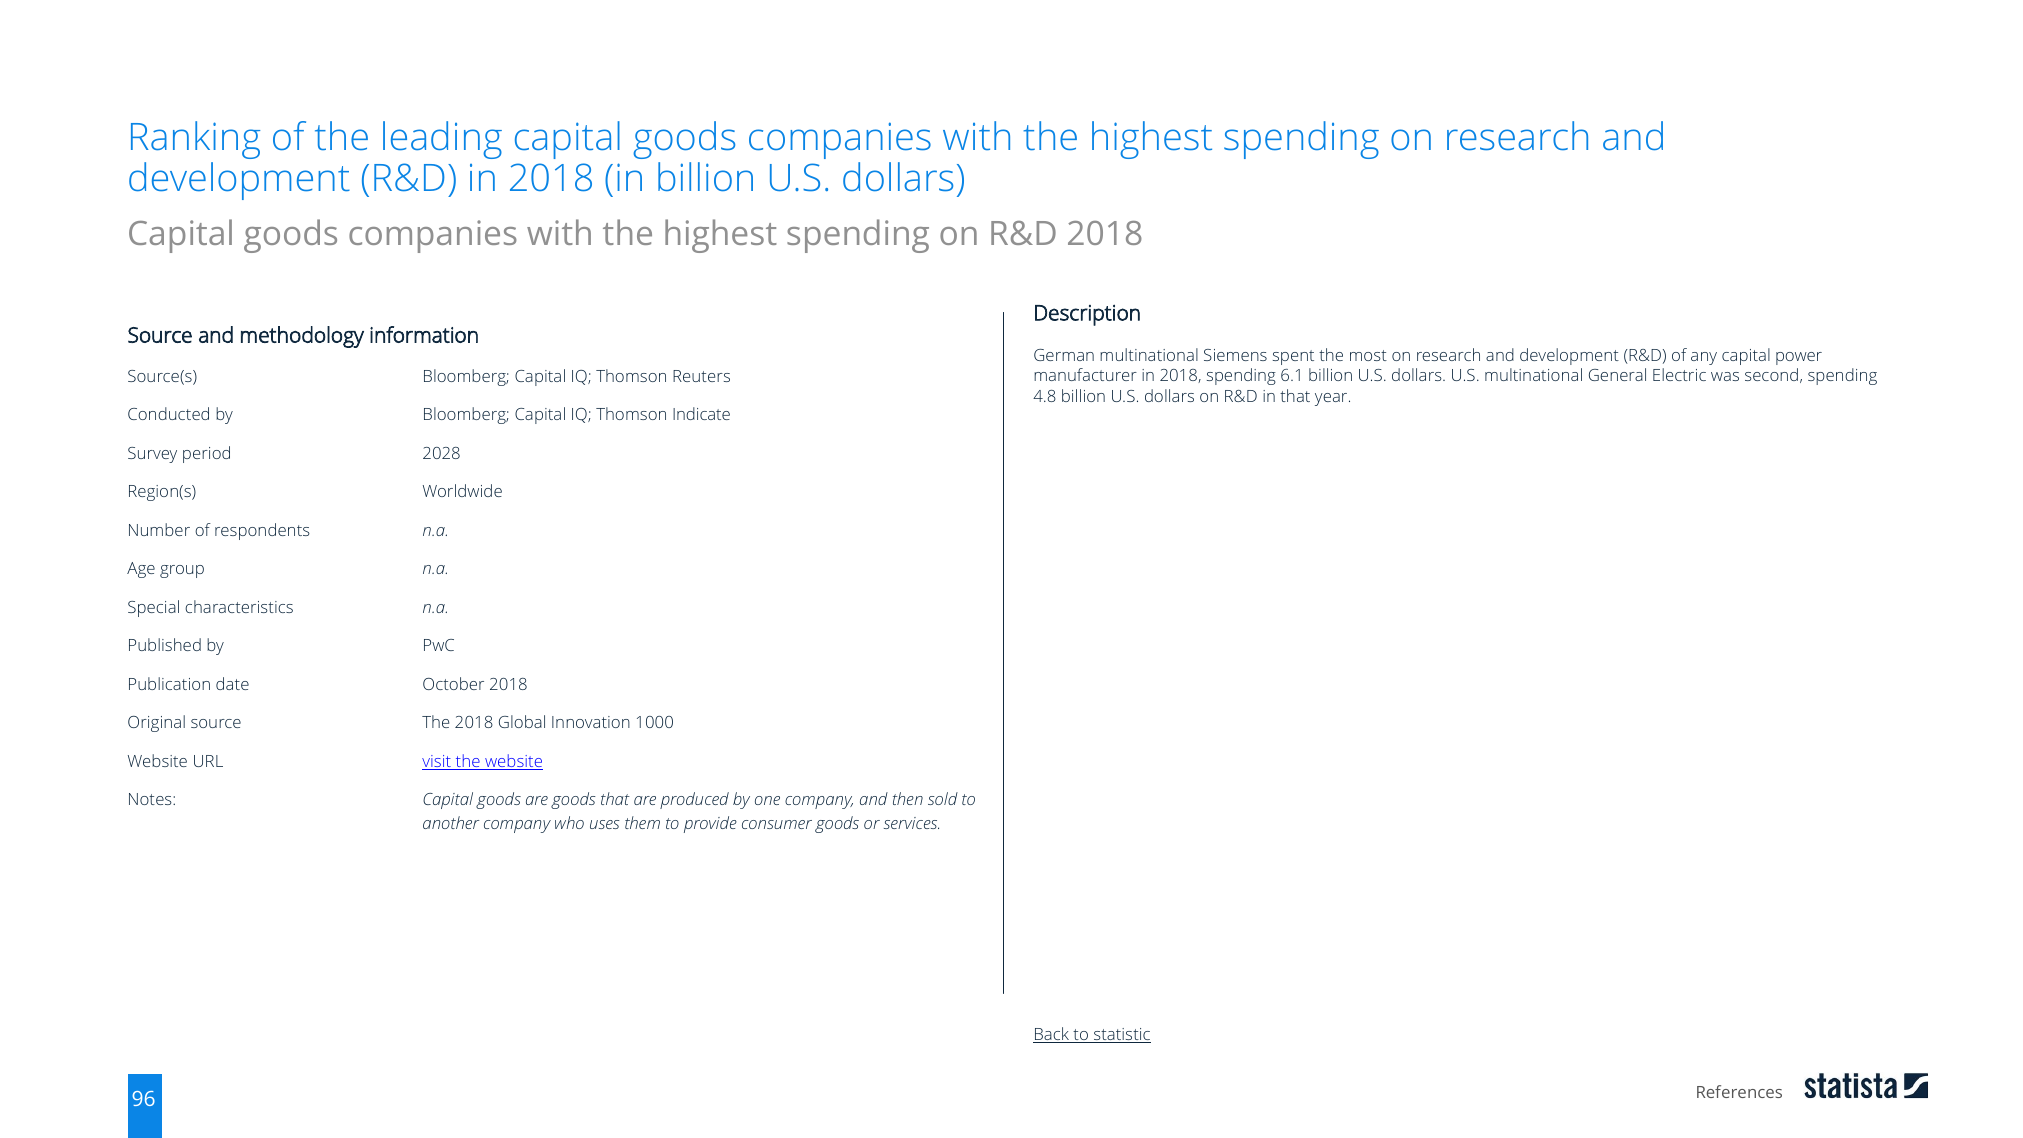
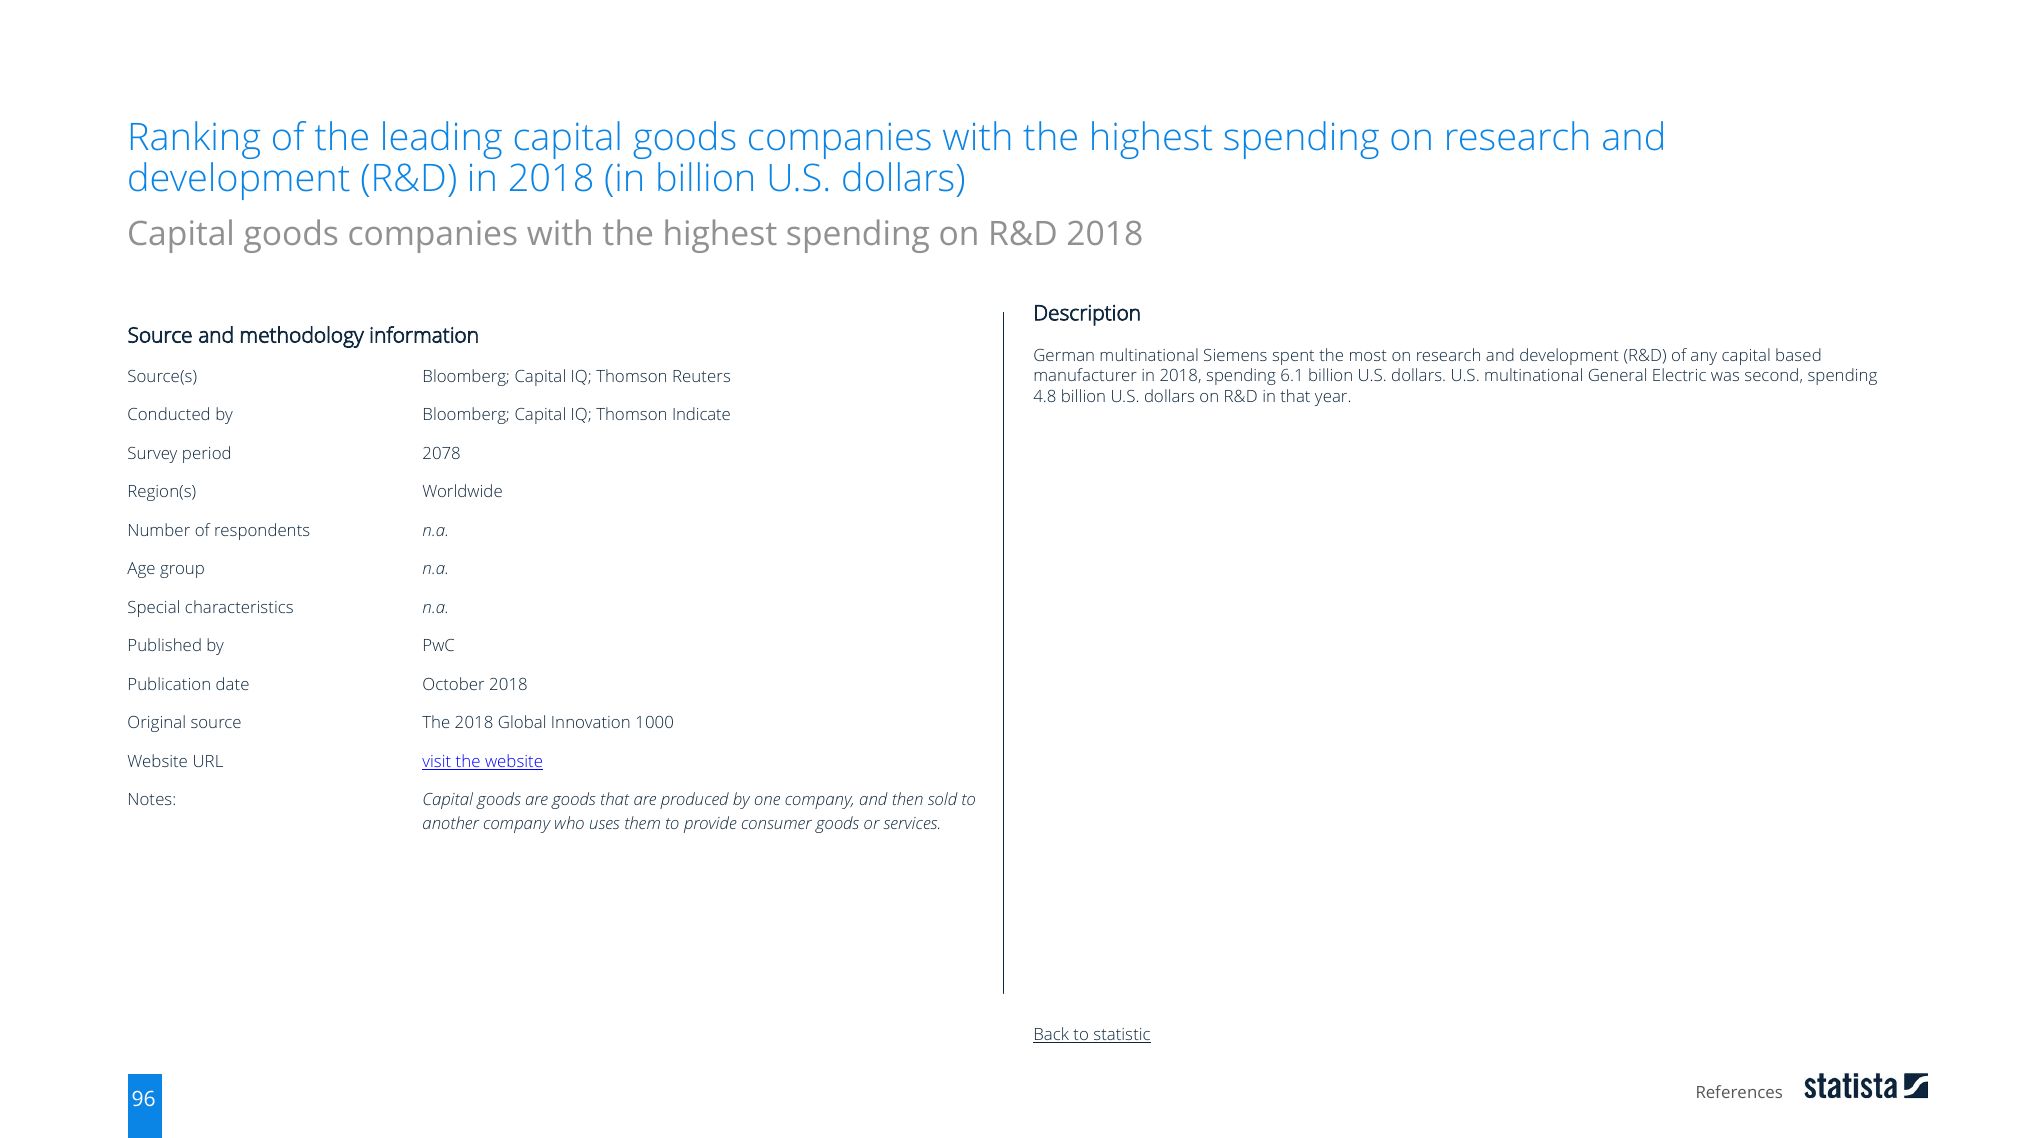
power: power -> based
2028: 2028 -> 2078
